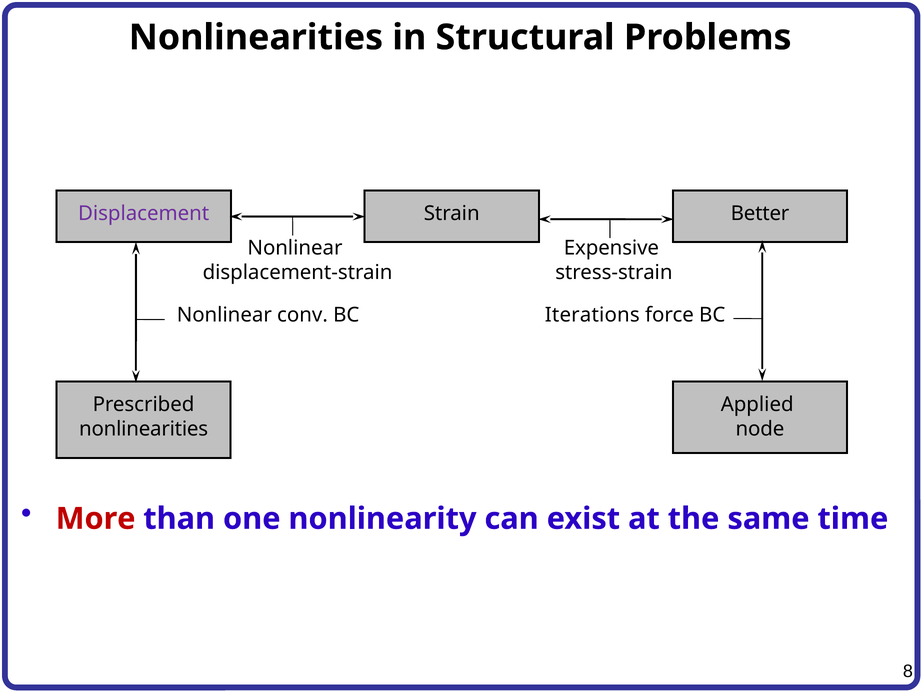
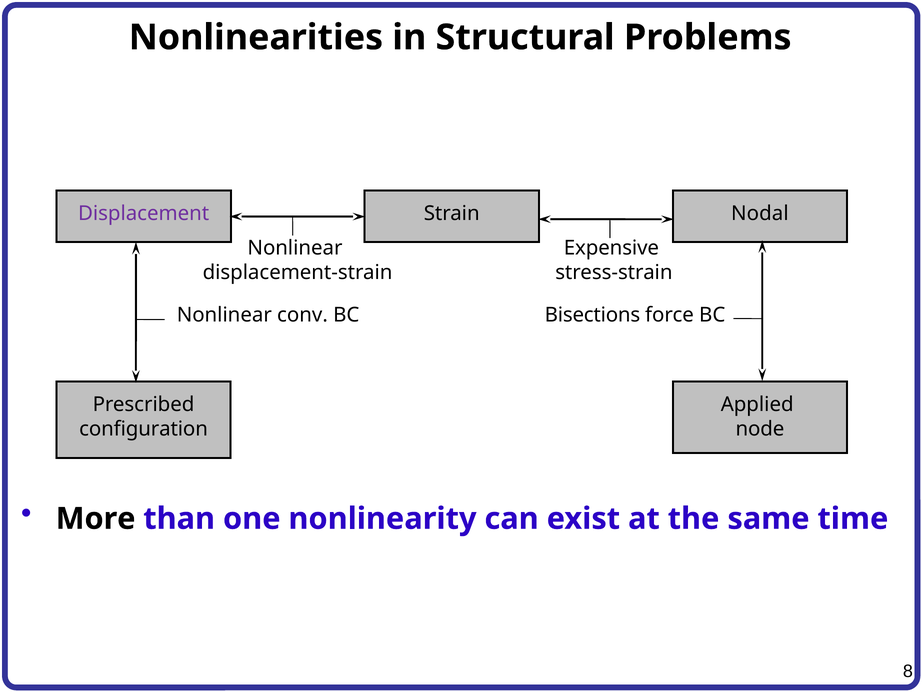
Better: Better -> Nodal
Iterations: Iterations -> Bisections
nonlinearities at (144, 429): nonlinearities -> configuration
More colour: red -> black
